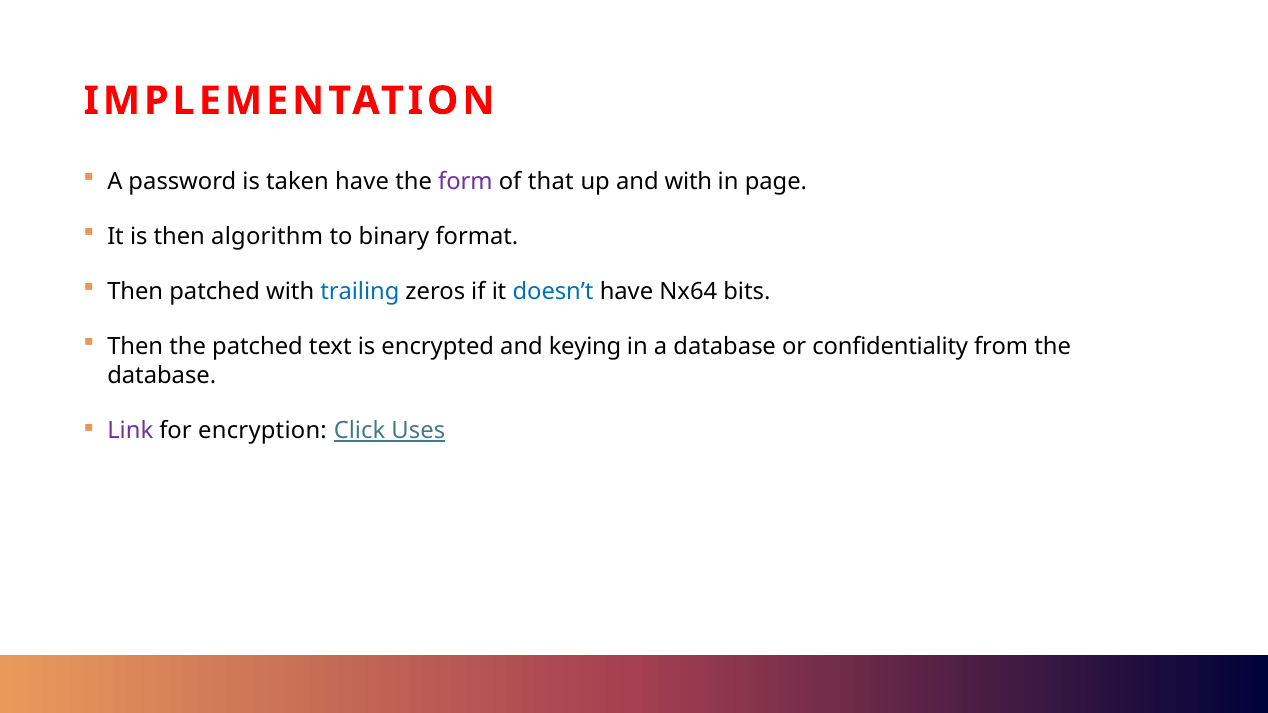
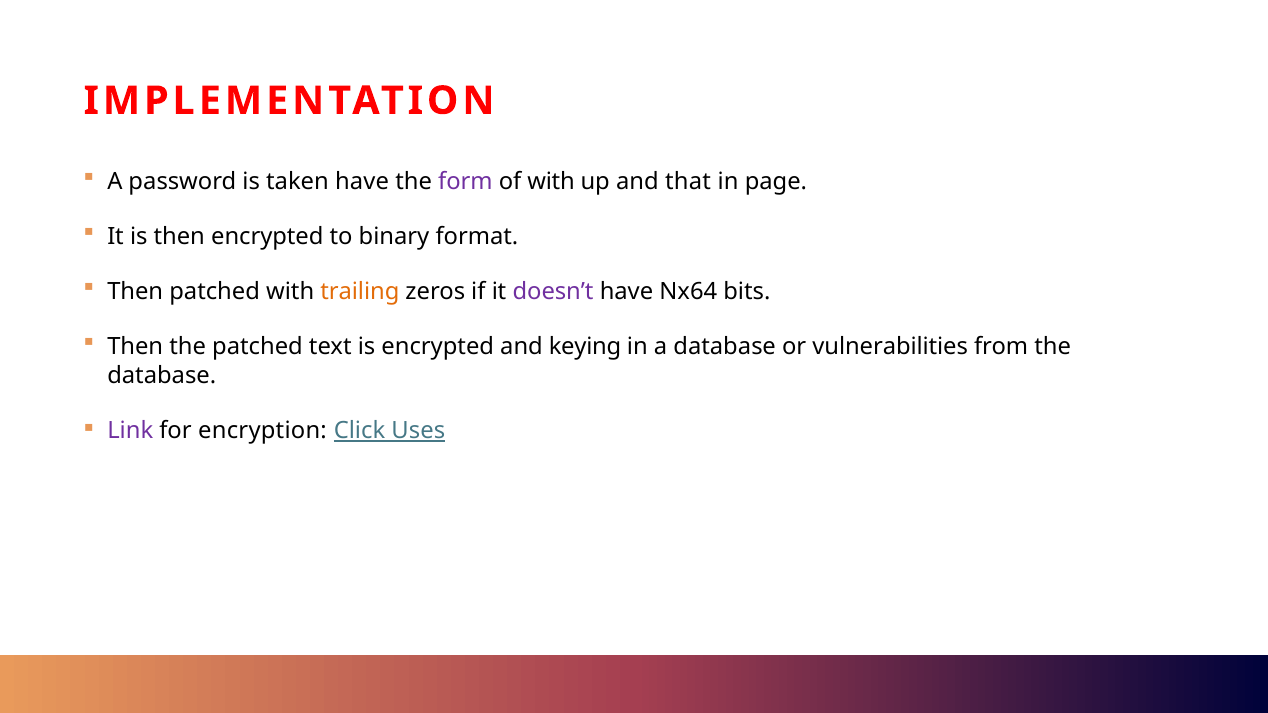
of that: that -> with
and with: with -> that
then algorithm: algorithm -> encrypted
trailing colour: blue -> orange
doesn’t colour: blue -> purple
confidentiality: confidentiality -> vulnerabilities
